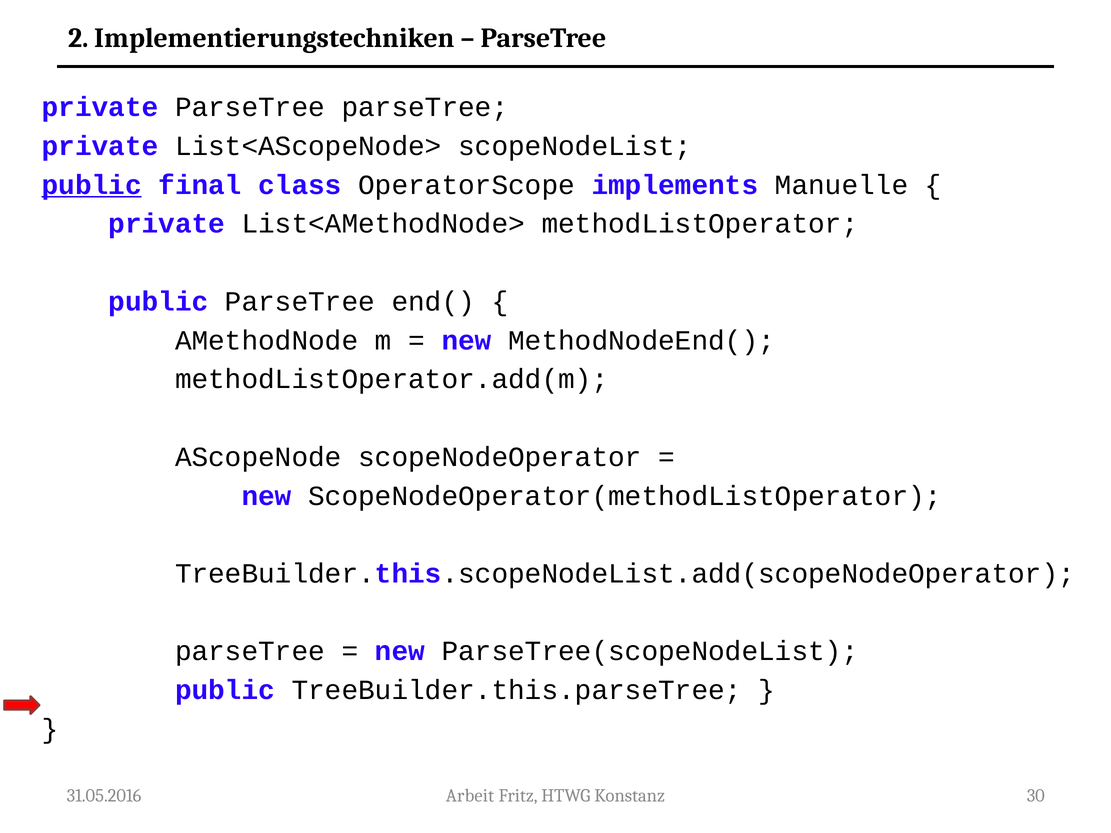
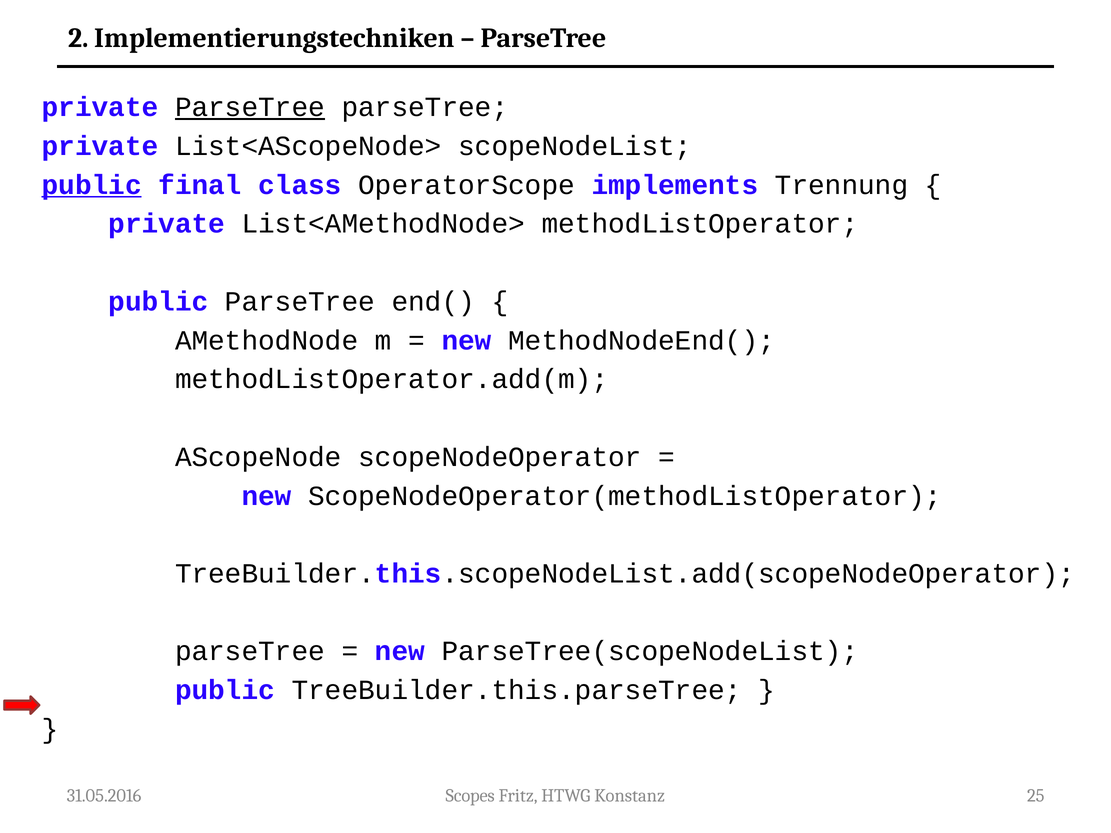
ParseTree at (250, 107) underline: none -> present
Manuelle: Manuelle -> Trennung
Arbeit: Arbeit -> Scopes
30: 30 -> 25
